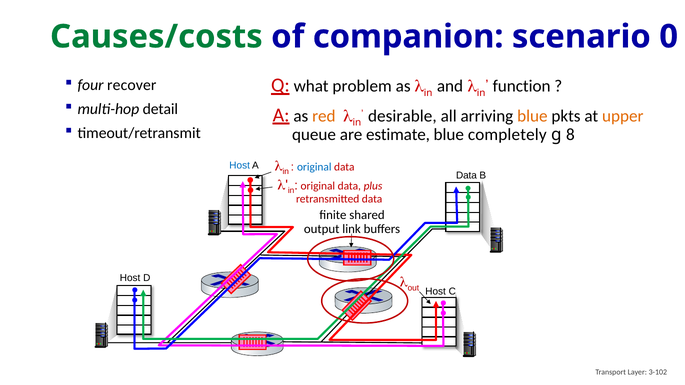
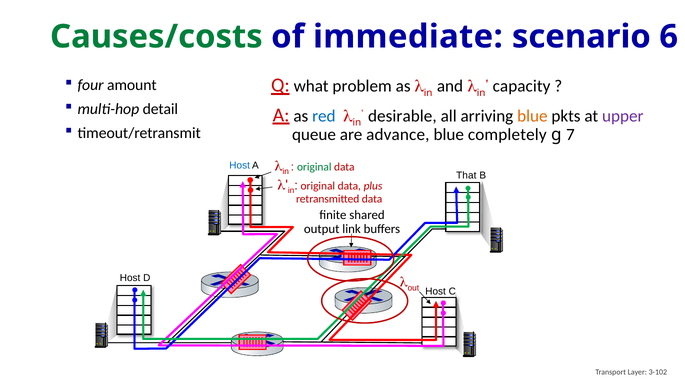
companion: companion -> immediate
0: 0 -> 6
recover: recover -> amount
function: function -> capacity
red colour: orange -> blue
upper colour: orange -> purple
estimate: estimate -> advance
8: 8 -> 7
original at (314, 167) colour: blue -> green
Data at (466, 176): Data -> That
